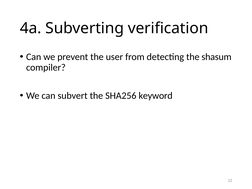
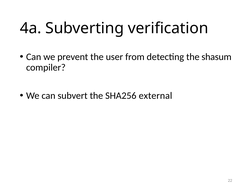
keyword: keyword -> external
